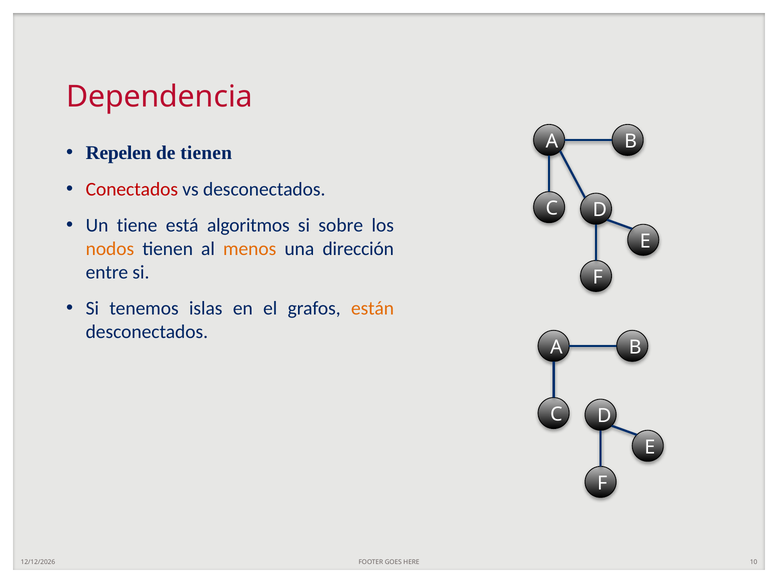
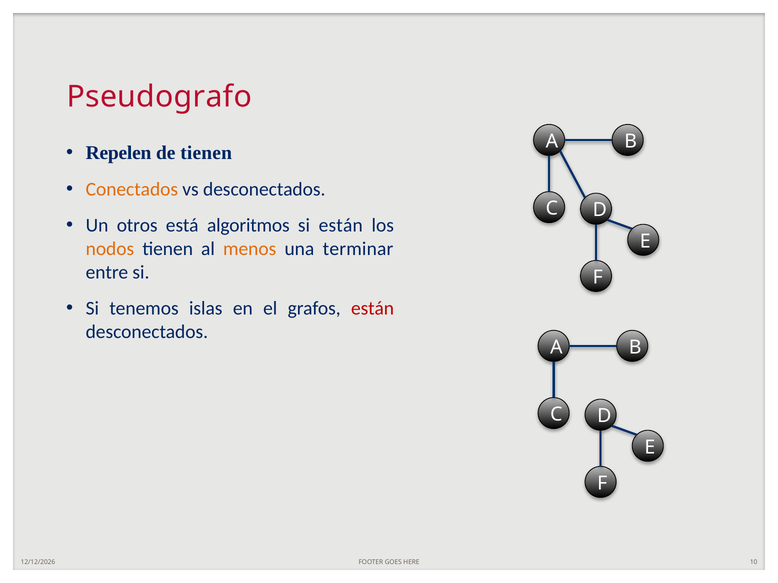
Dependencia: Dependencia -> Pseudografo
Conectados colour: red -> orange
tiene: tiene -> otros
si sobre: sobre -> están
dirección: dirección -> terminar
están at (373, 309) colour: orange -> red
